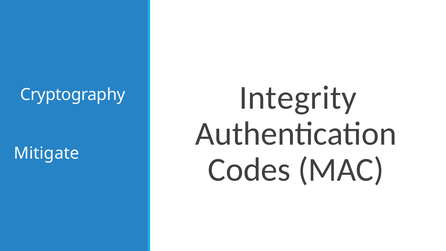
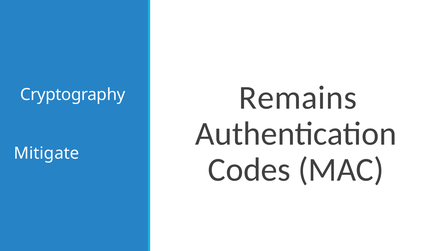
Integrity: Integrity -> Remains
